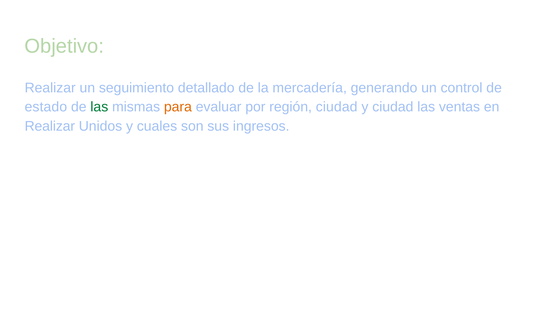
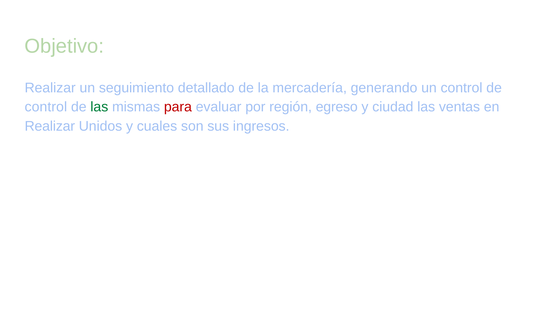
estado at (46, 107): estado -> control
para colour: orange -> red
región ciudad: ciudad -> egreso
